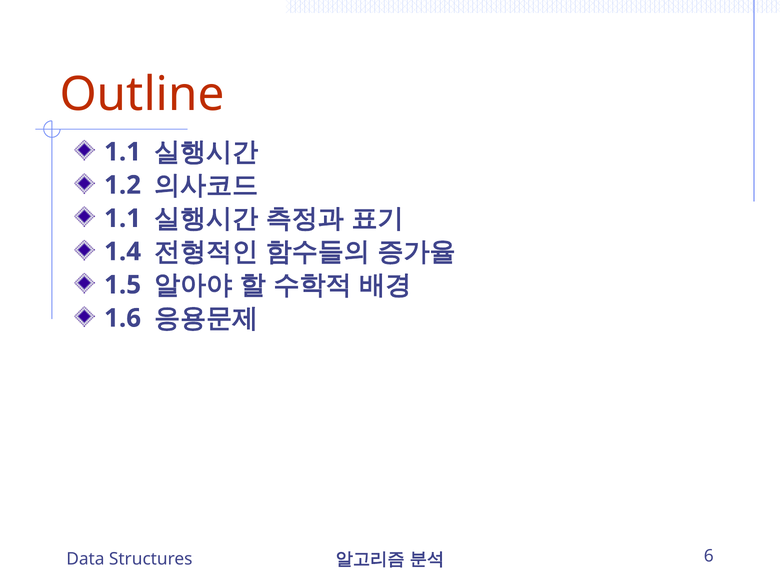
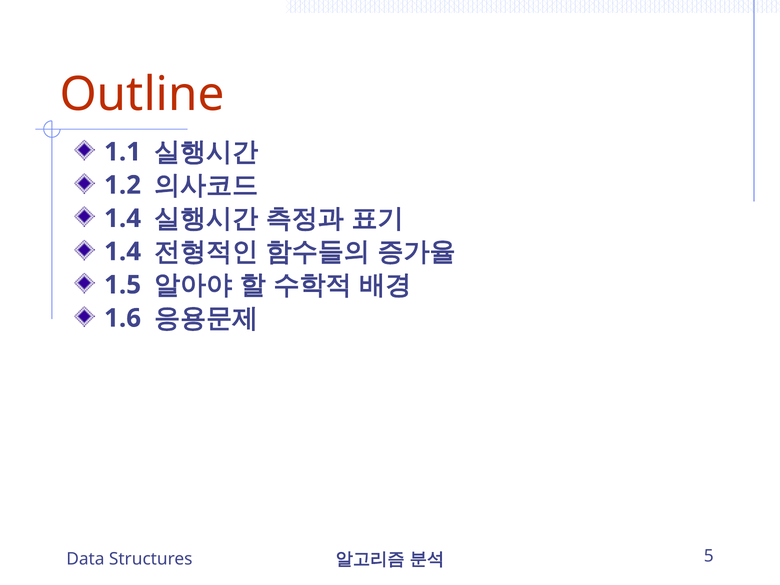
1.1 at (123, 218): 1.1 -> 1.4
6: 6 -> 5
